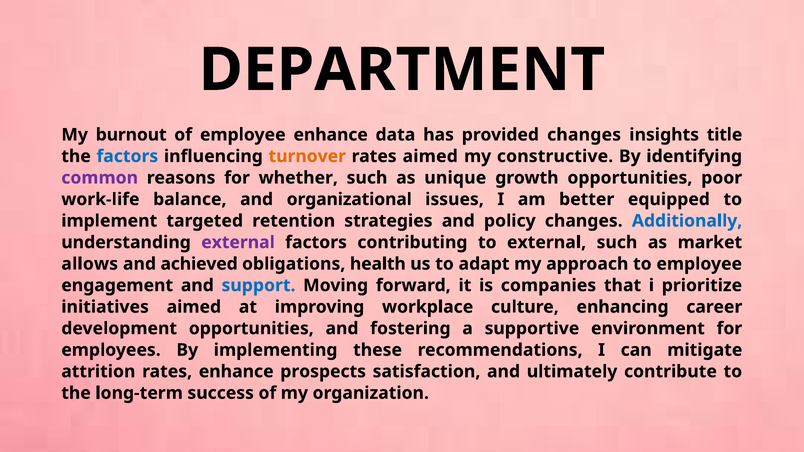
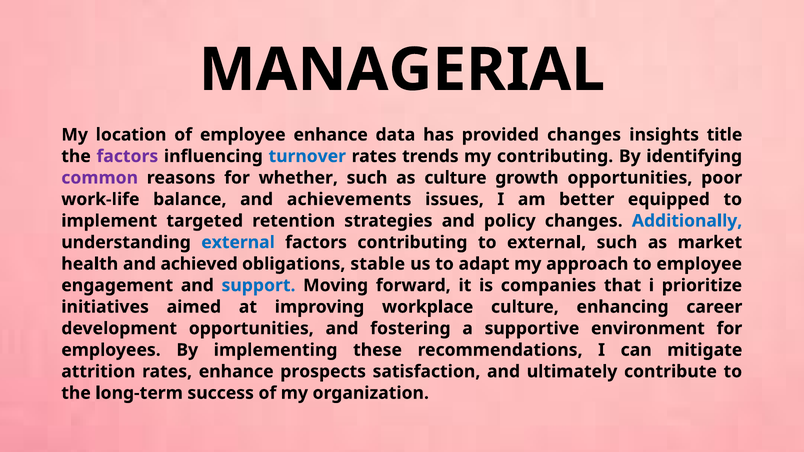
DEPARTMENT: DEPARTMENT -> MANAGERIAL
burnout: burnout -> location
factors at (127, 156) colour: blue -> purple
turnover colour: orange -> blue
rates aimed: aimed -> trends
my constructive: constructive -> contributing
as unique: unique -> culture
organizational: organizational -> achievements
external at (238, 242) colour: purple -> blue
allows: allows -> health
health: health -> stable
